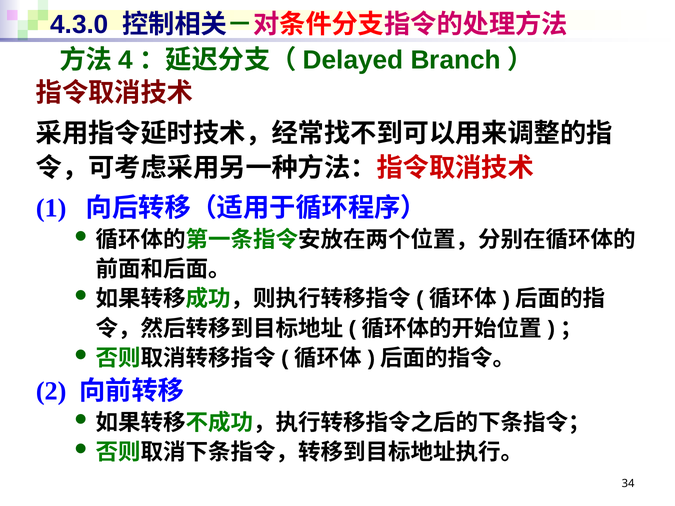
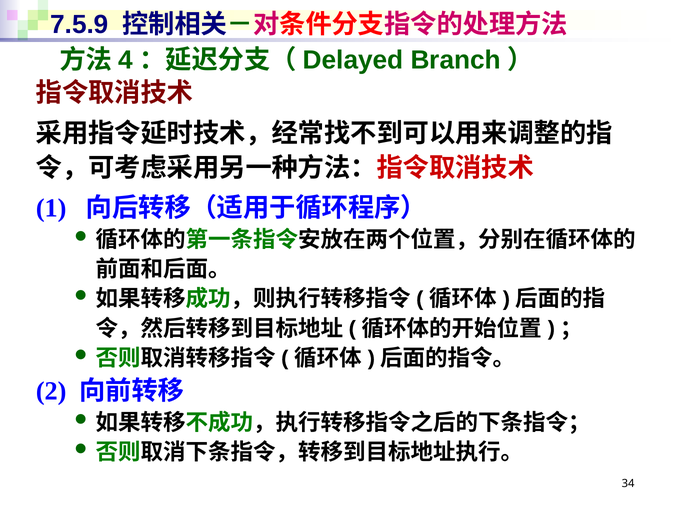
4.3.0: 4.3.0 -> 7.5.9
